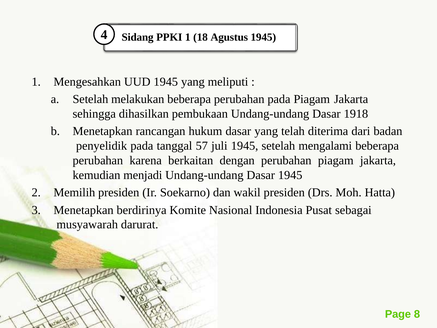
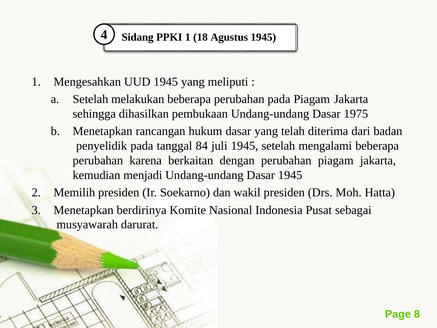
1918: 1918 -> 1975
57: 57 -> 84
